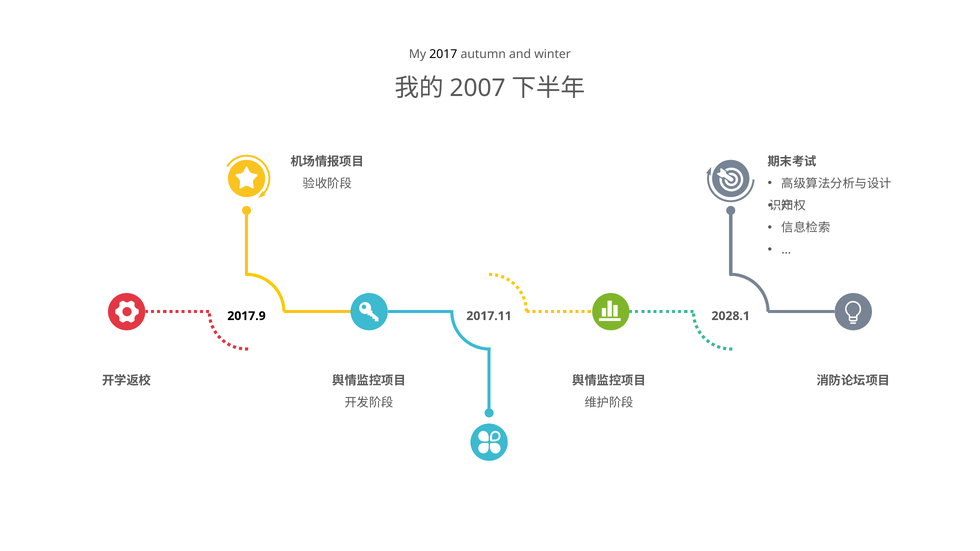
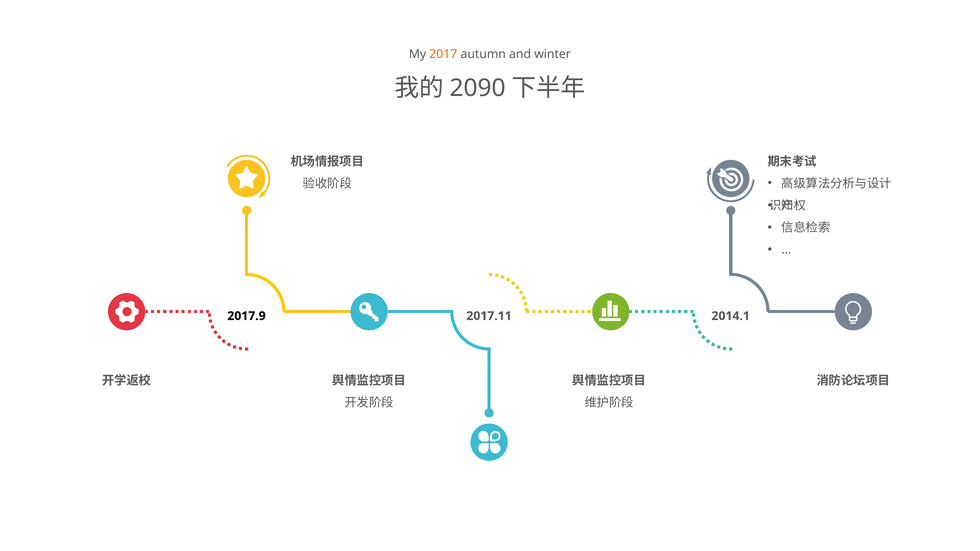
2017 colour: black -> orange
2007: 2007 -> 2090
2028.1: 2028.1 -> 2014.1
